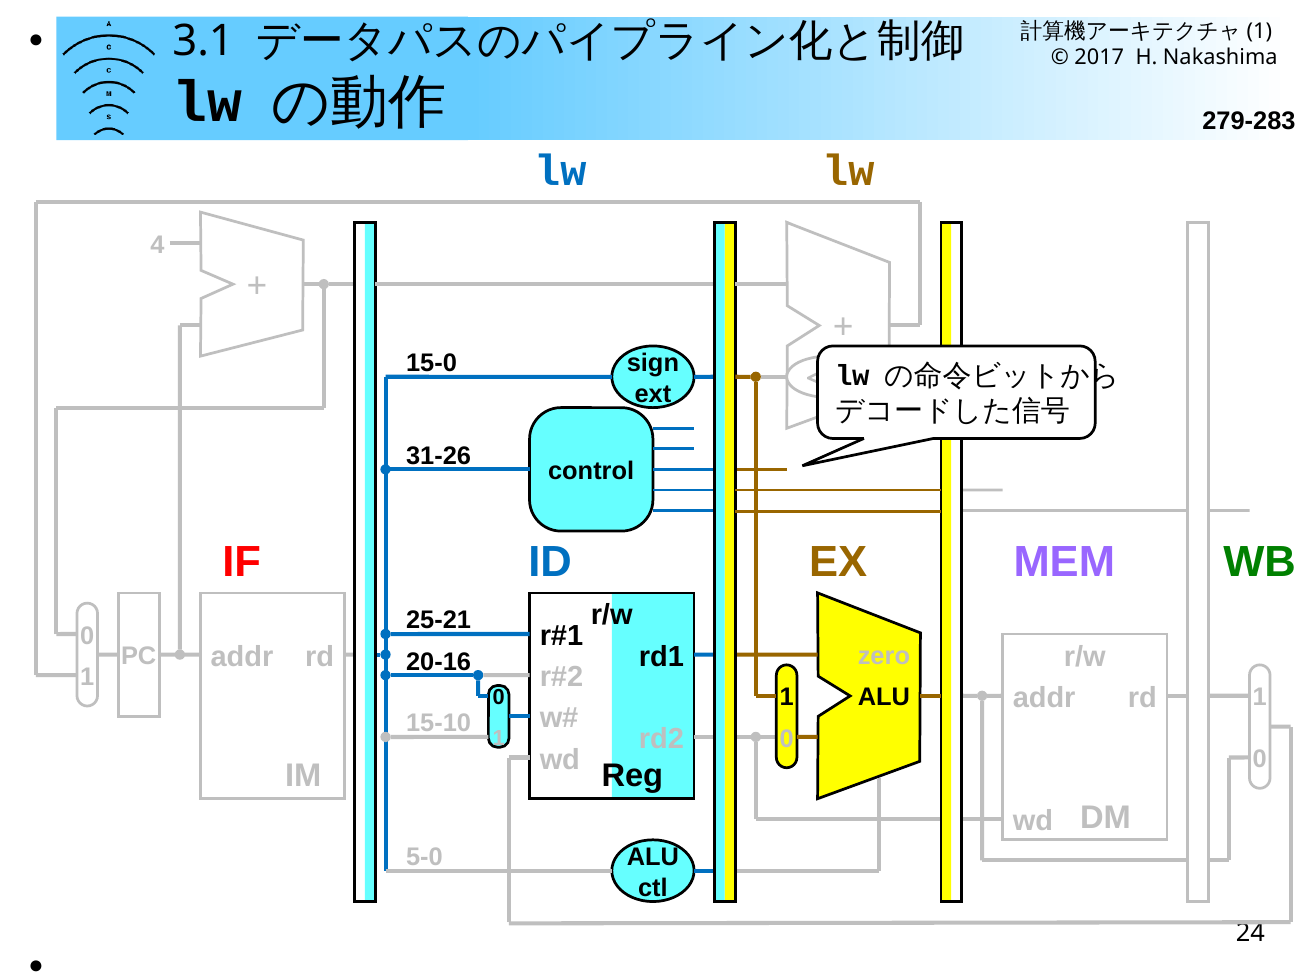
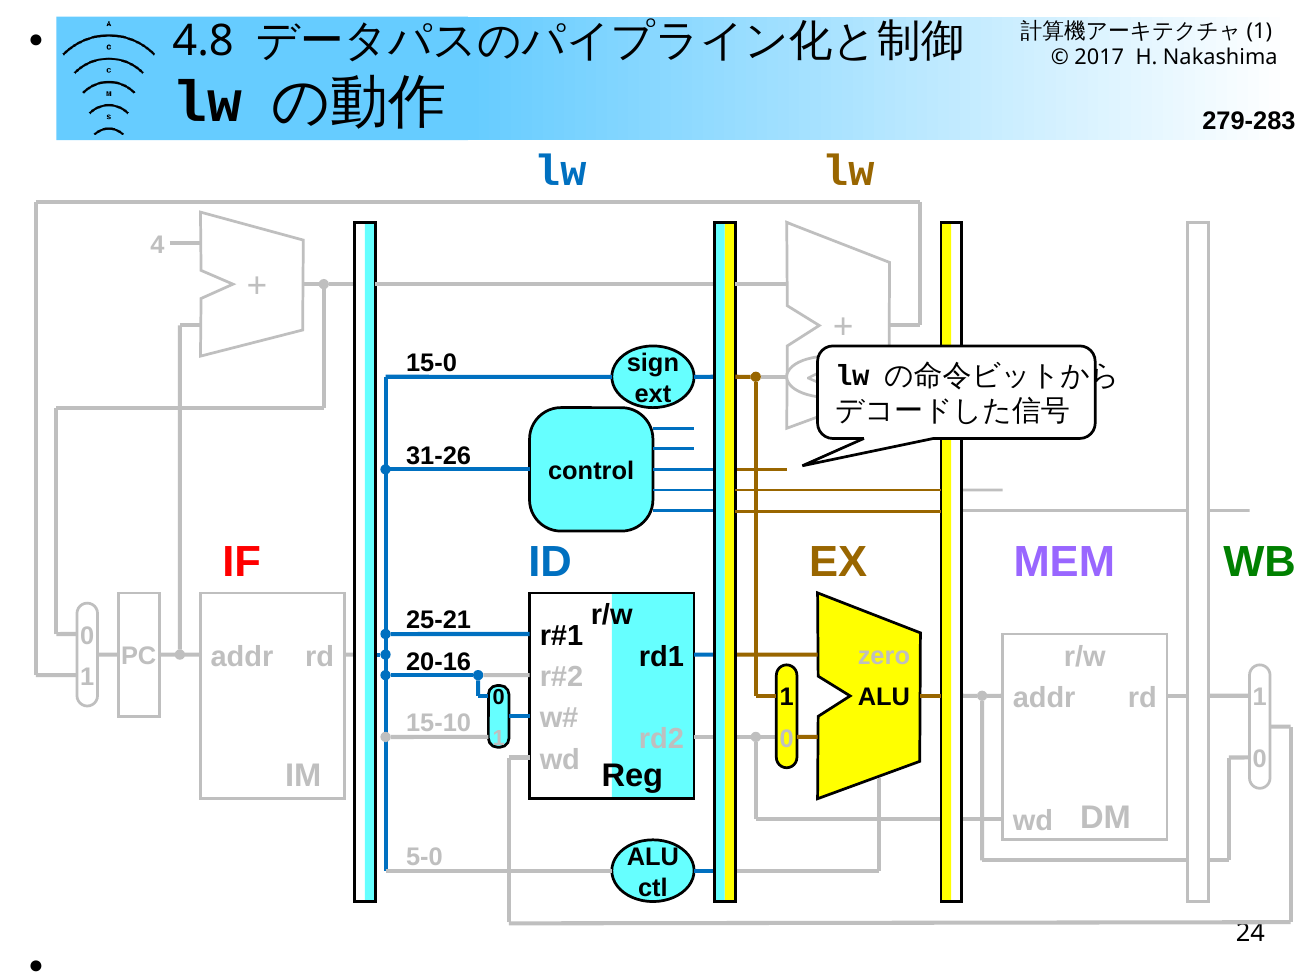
3.1: 3.1 -> 4.8
